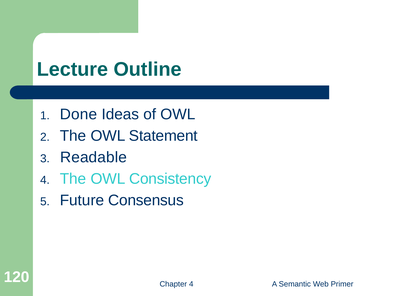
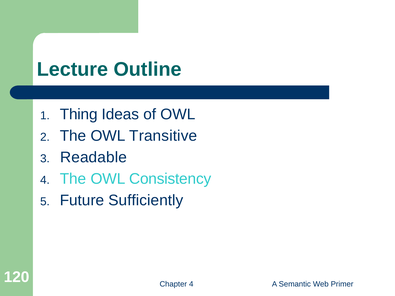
Done: Done -> Thing
Statement: Statement -> Transitive
Consensus: Consensus -> Sufficiently
